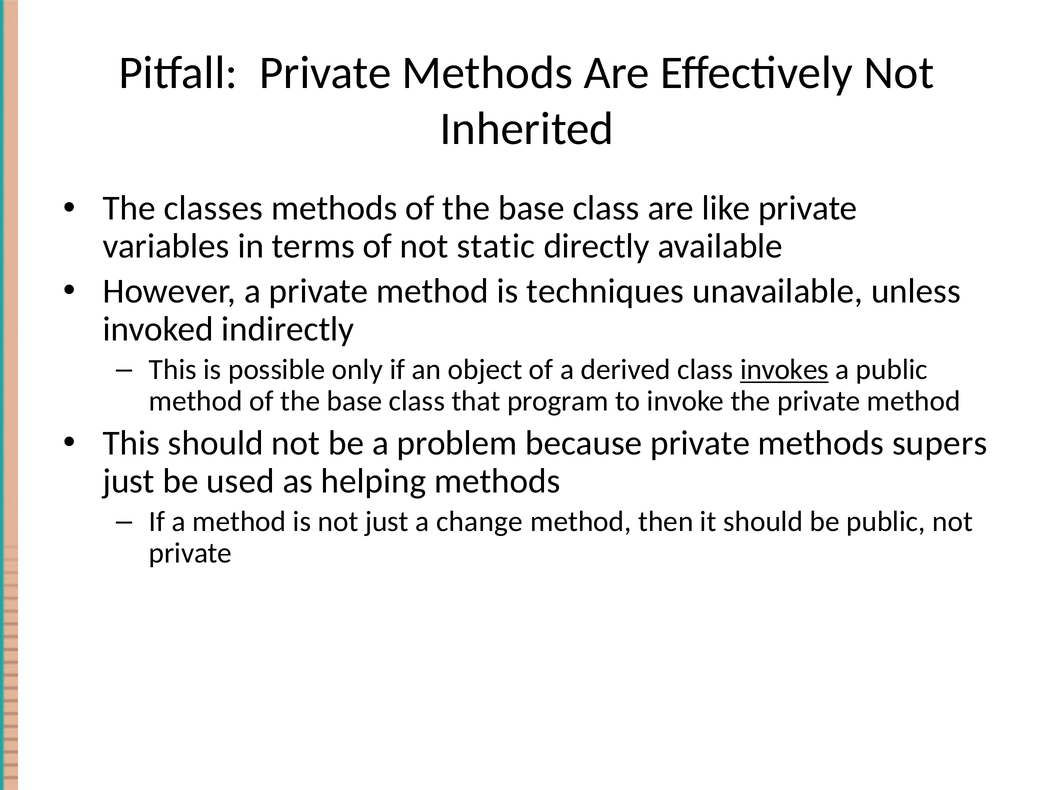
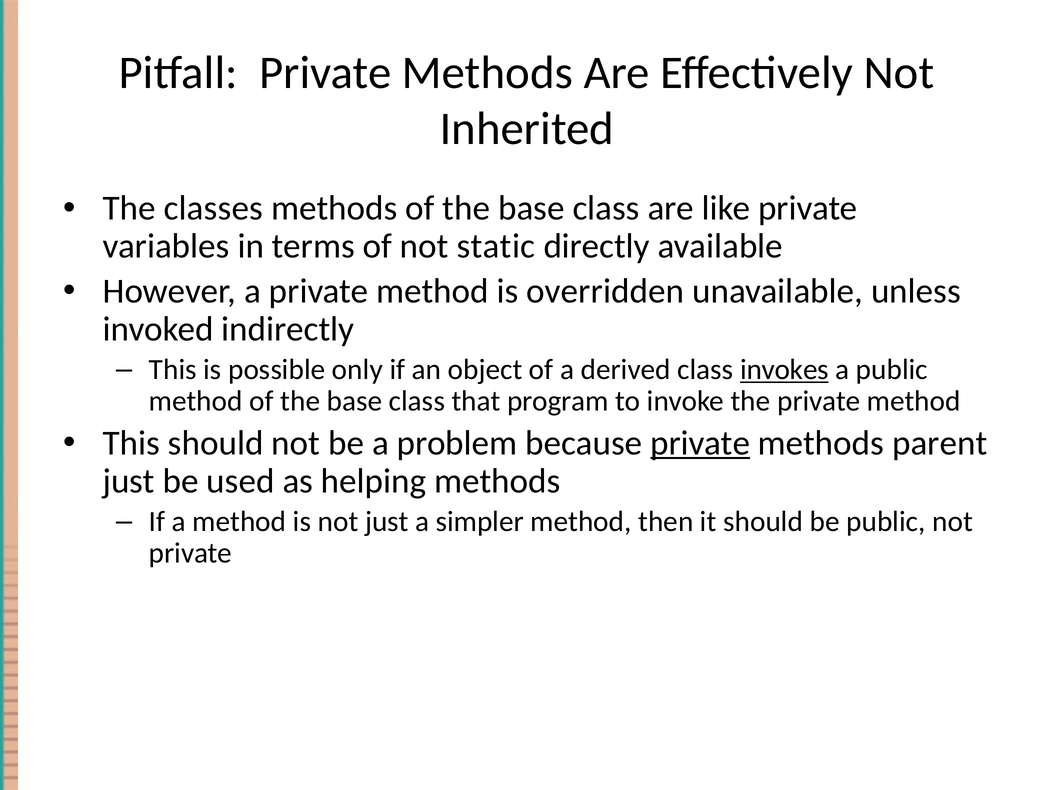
techniques: techniques -> overridden
private at (700, 443) underline: none -> present
supers: supers -> parent
change: change -> simpler
